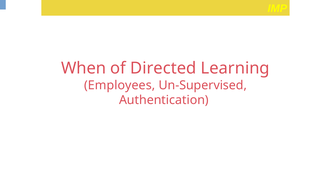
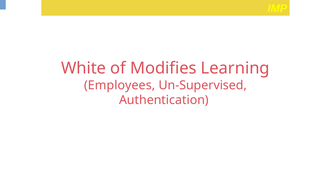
When: When -> White
Directed: Directed -> Modifies
